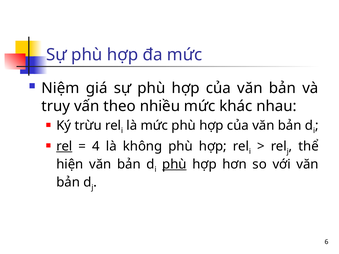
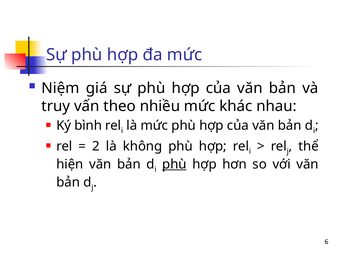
trừu: trừu -> bình
rel at (64, 146) underline: present -> none
4: 4 -> 2
